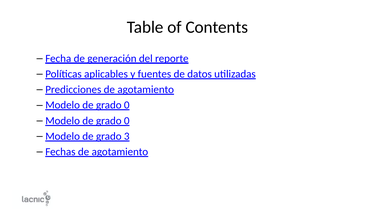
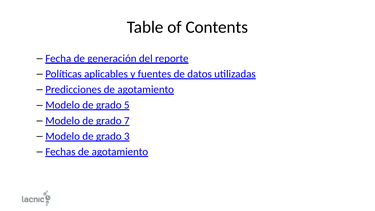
0 at (127, 105): 0 -> 5
0 at (127, 121): 0 -> 7
